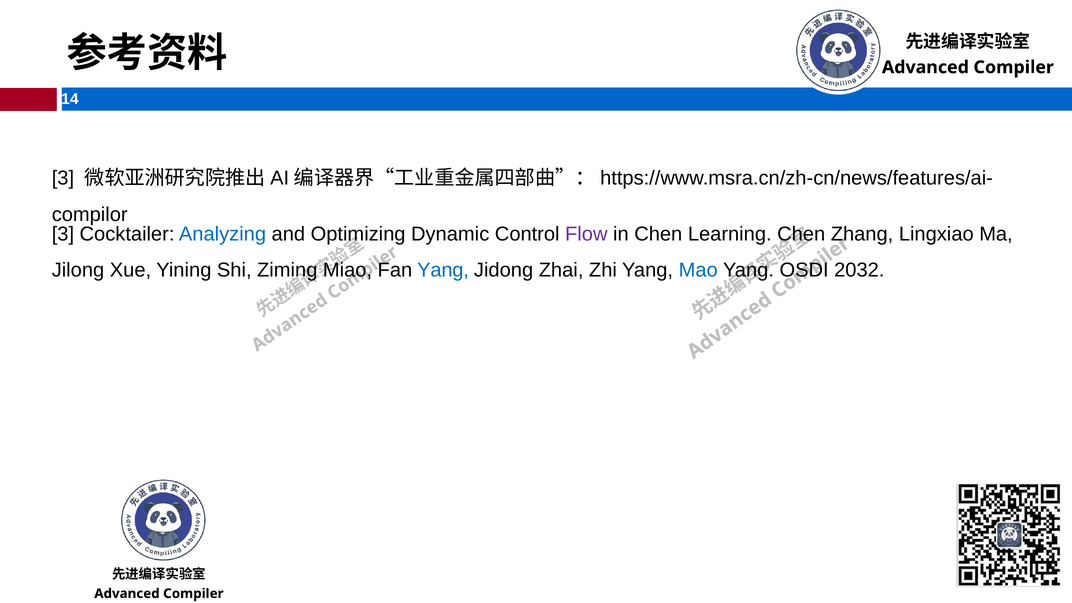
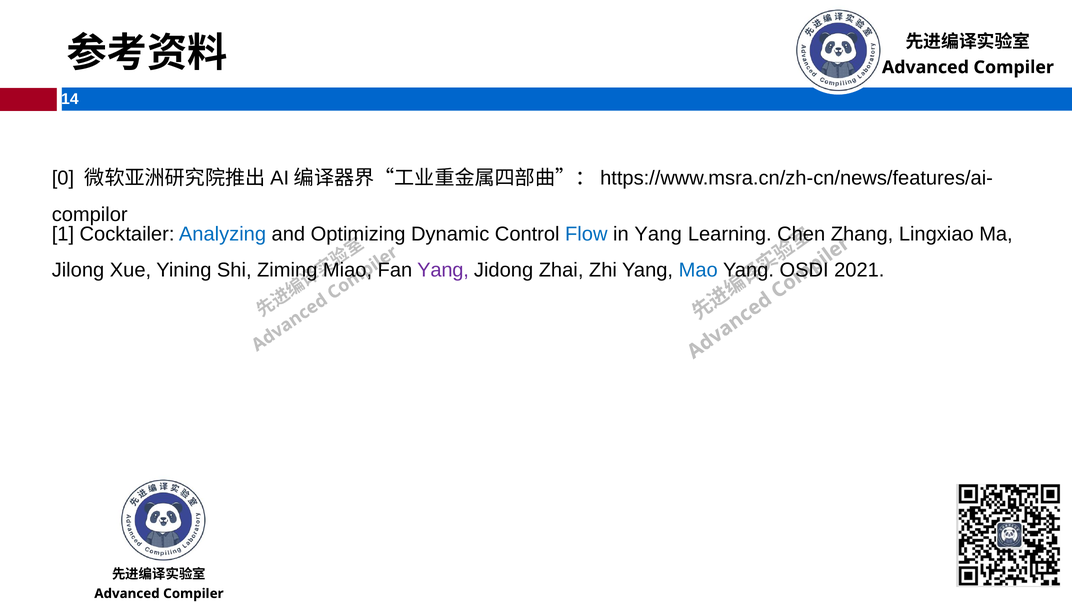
3 at (63, 178): 3 -> 0
3 at (63, 234): 3 -> 1
Flow colour: purple -> blue
in Chen: Chen -> Yang
Yang at (443, 270) colour: blue -> purple
2032: 2032 -> 2021
